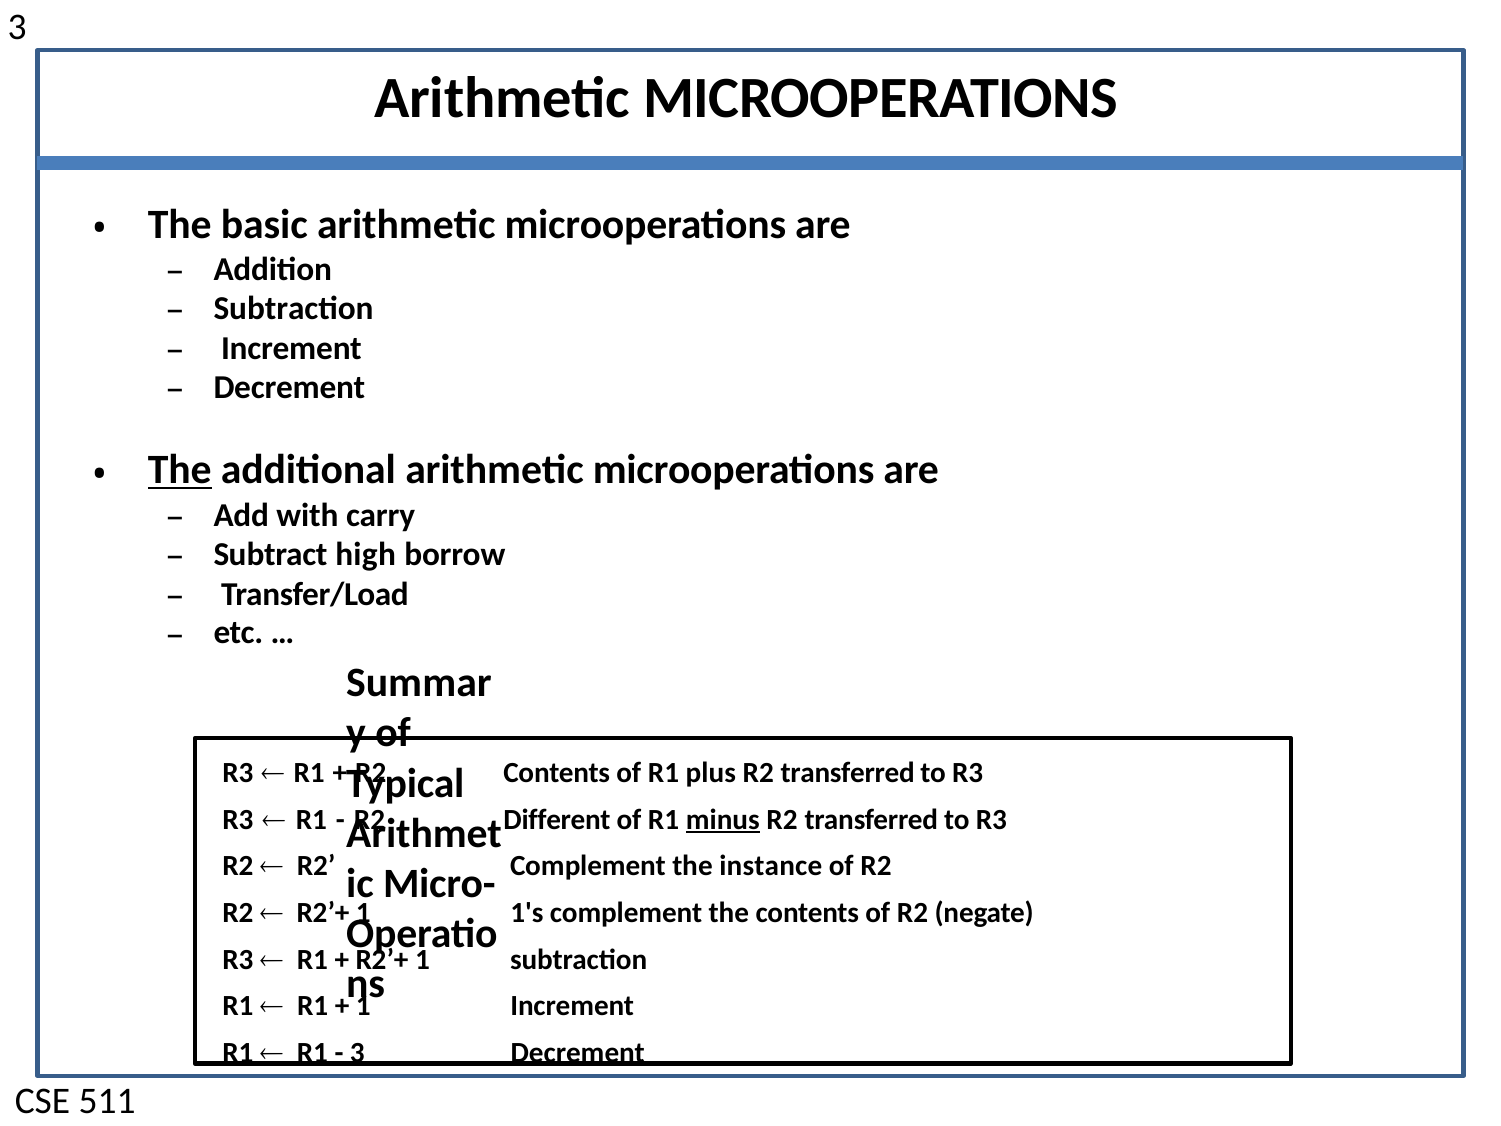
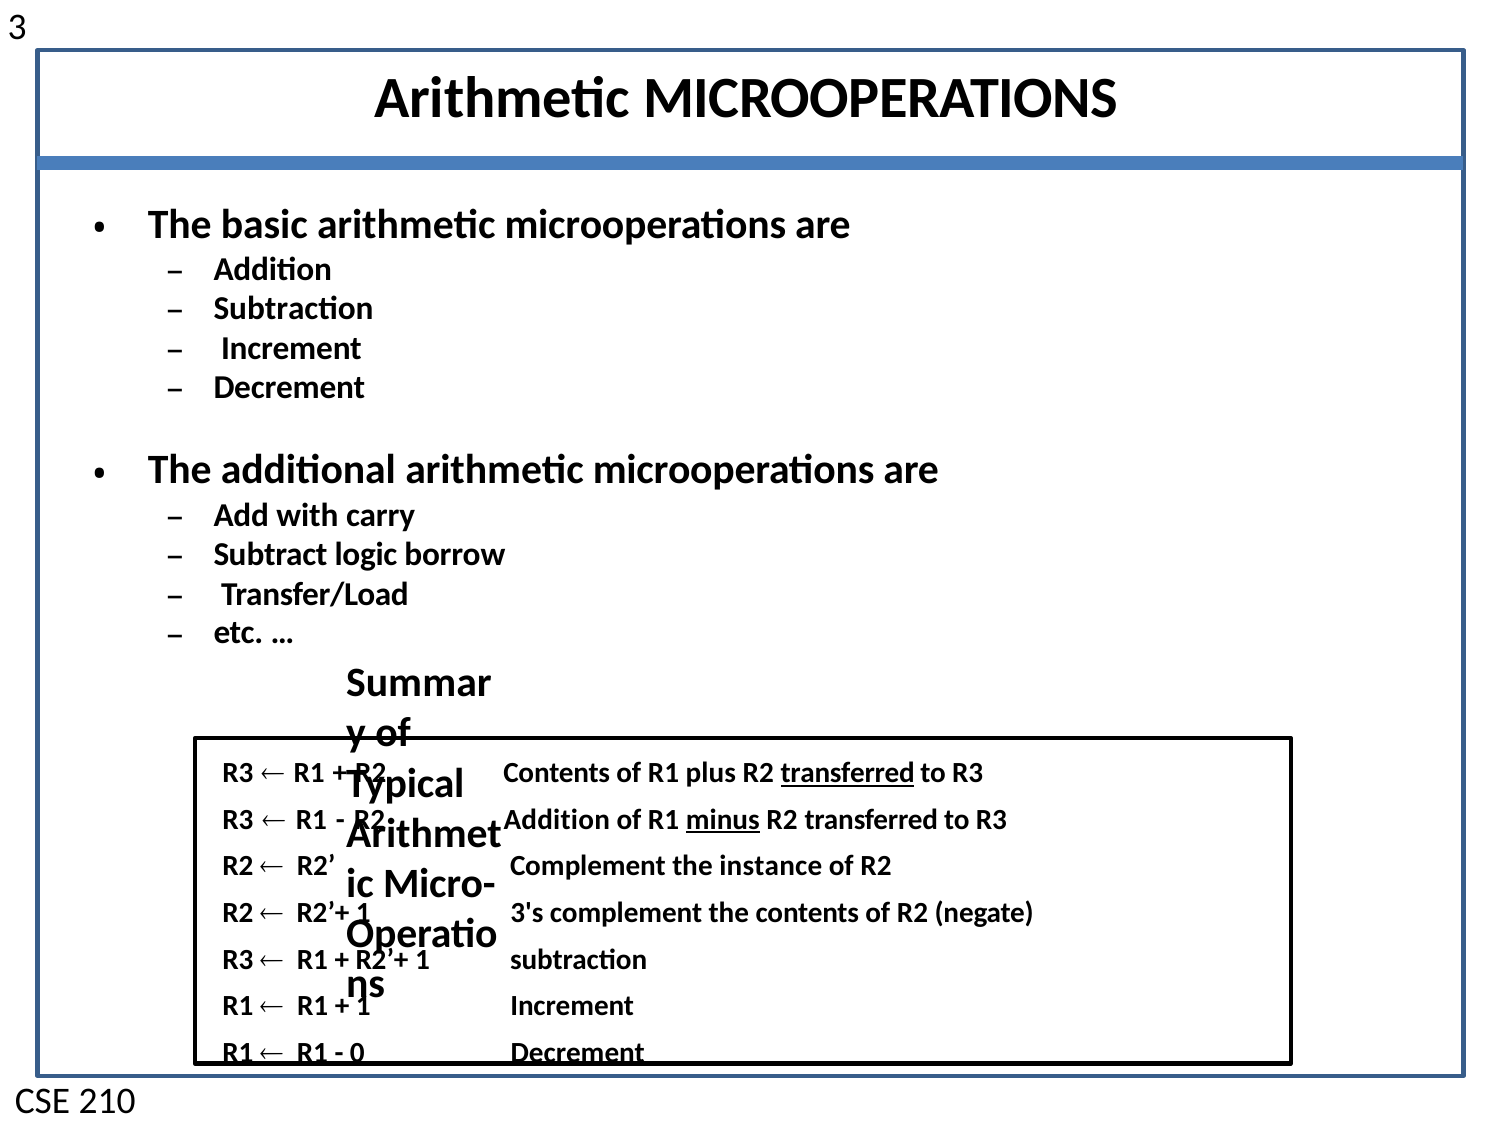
The at (180, 470) underline: present -> none
high: high -> logic
transferred at (848, 773) underline: none -> present
Different at (557, 820): Different -> Addition
1's: 1's -> 3's
3 at (357, 1053): 3 -> 0
511: 511 -> 210
